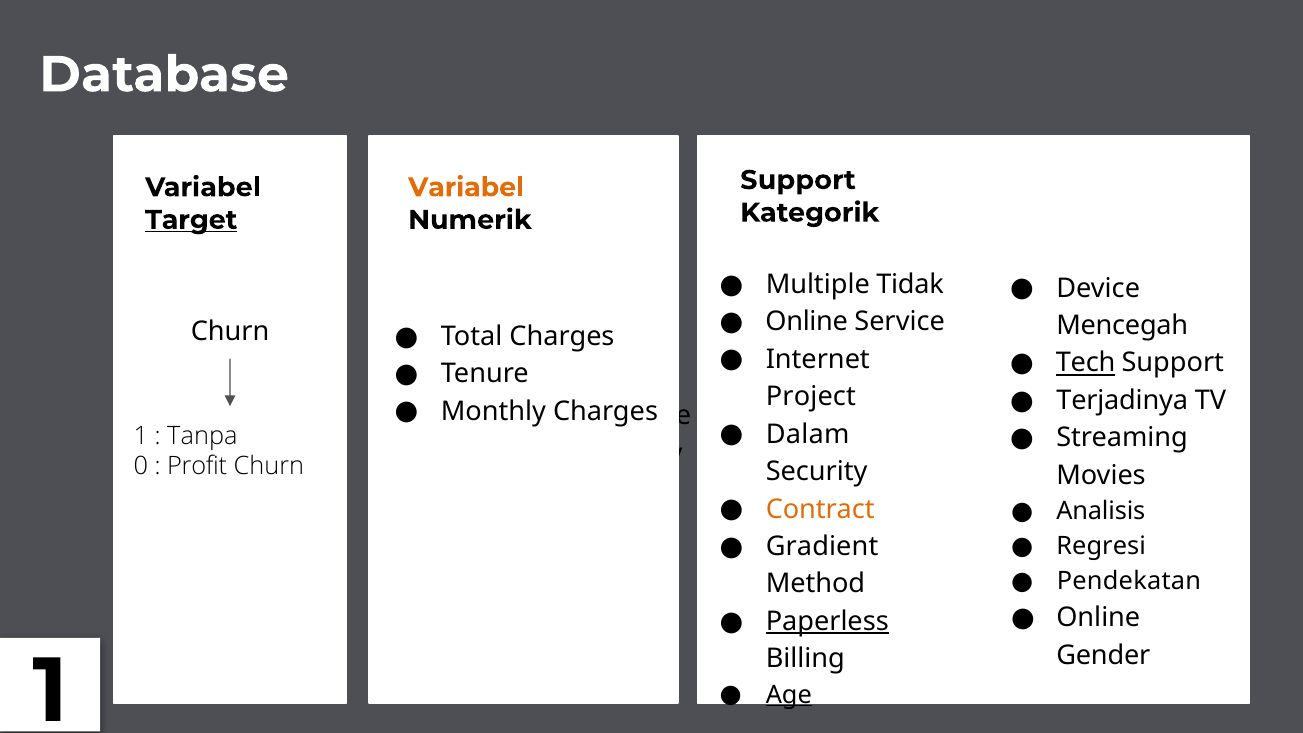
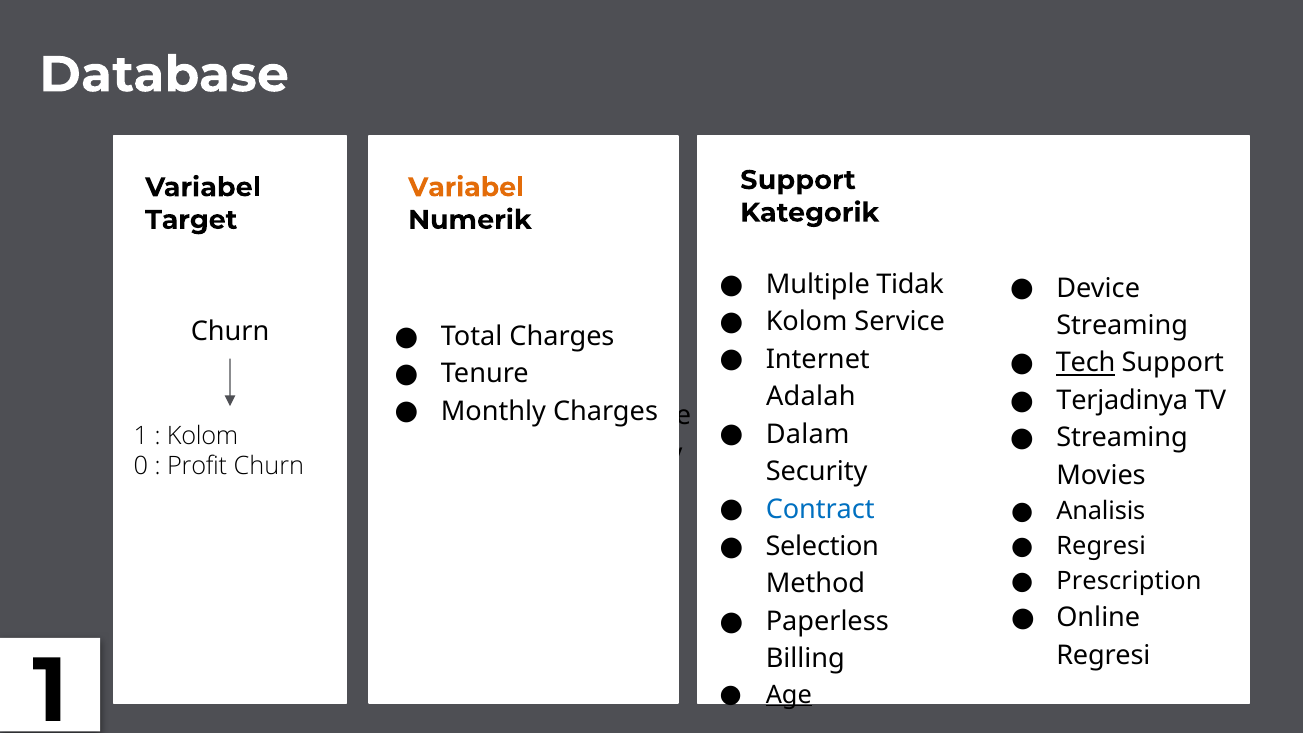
Target underline: present -> none
Online at (807, 322): Online -> Kolom
Mencegah at (1122, 326): Mencegah -> Streaming
Project: Project -> Adalah
Tanpa at (202, 436): Tanpa -> Kolom
Contract colour: orange -> blue
Gradient: Gradient -> Selection
Pendekatan: Pendekatan -> Prescription
Paperless underline: present -> none
Gender at (1103, 655): Gender -> Regresi
